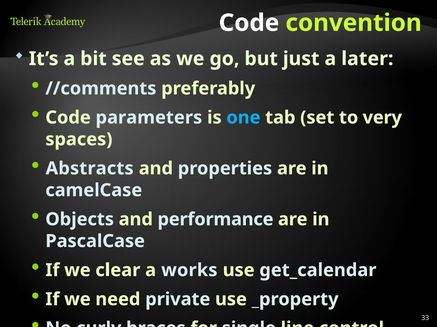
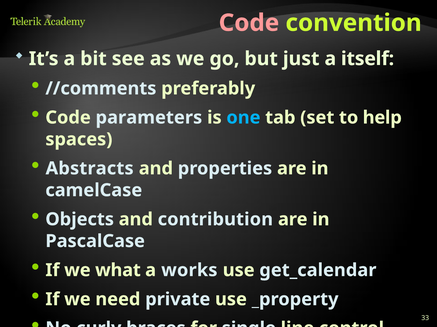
Code at (249, 23) colour: white -> pink
later: later -> itself
very: very -> help
performance: performance -> contribution
clear: clear -> what
